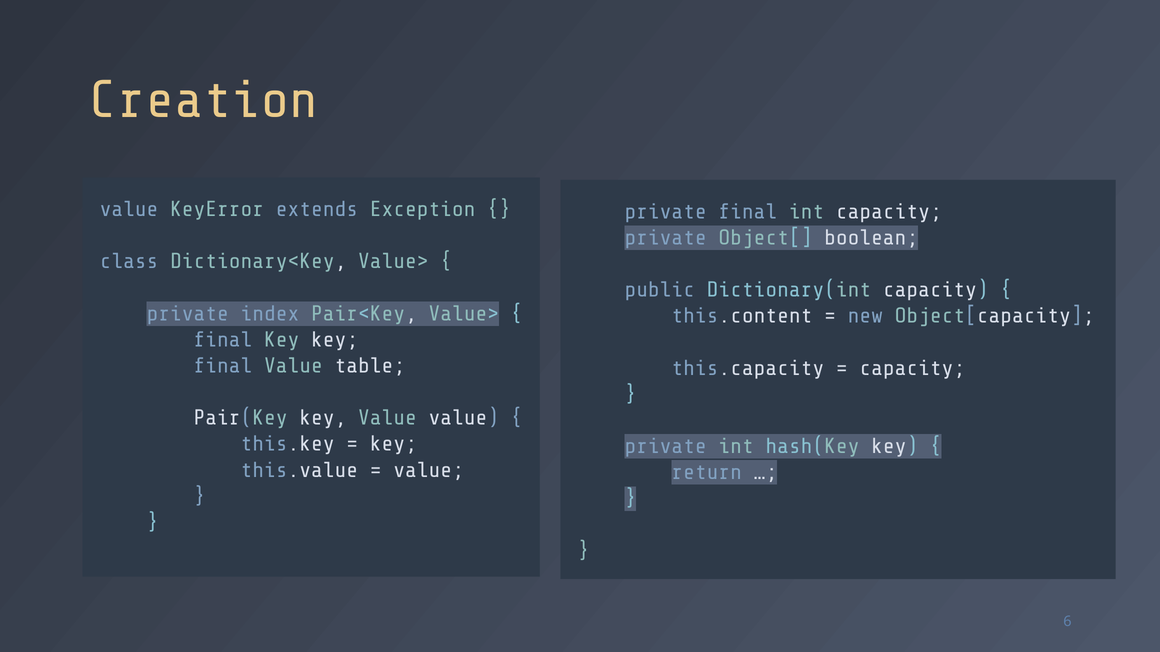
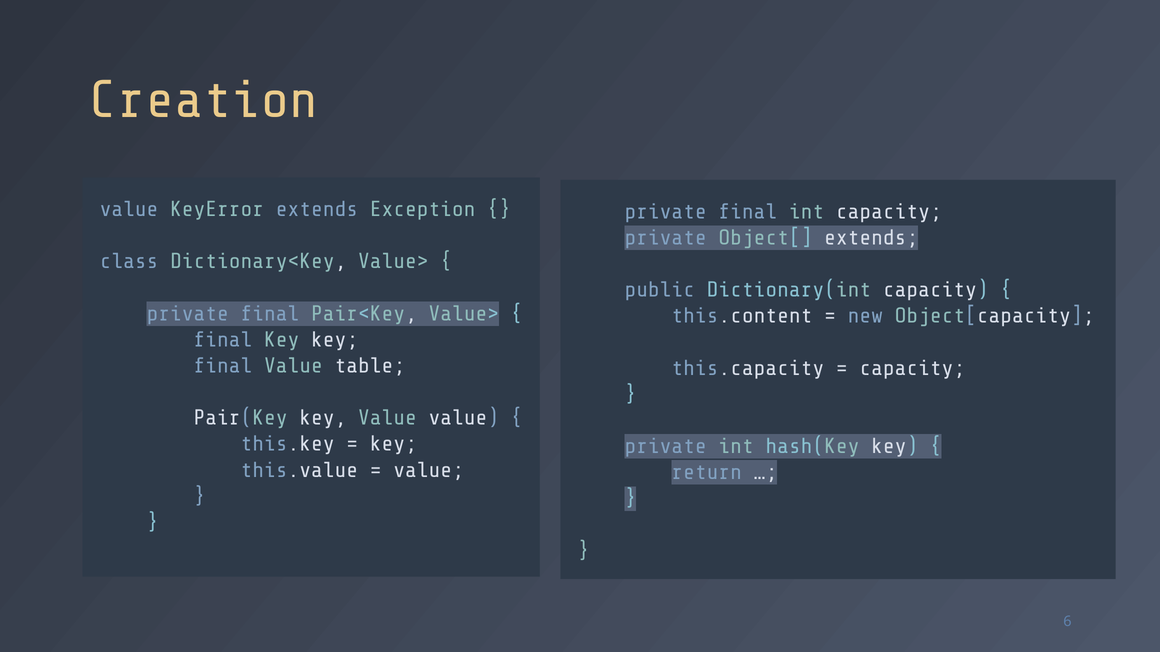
Object[ boolean: boolean -> extends
index at (270, 314): index -> final
